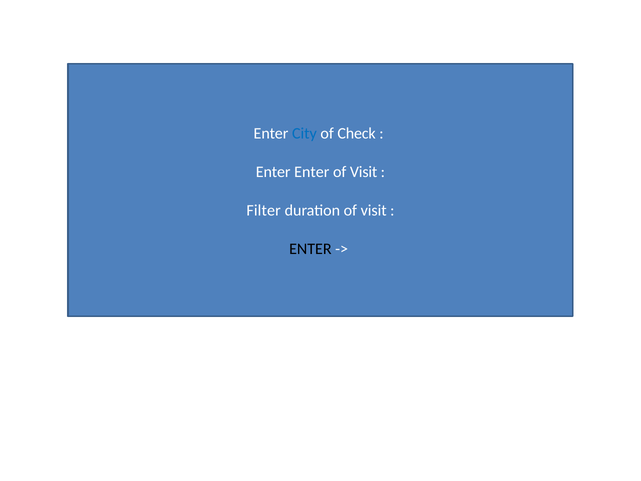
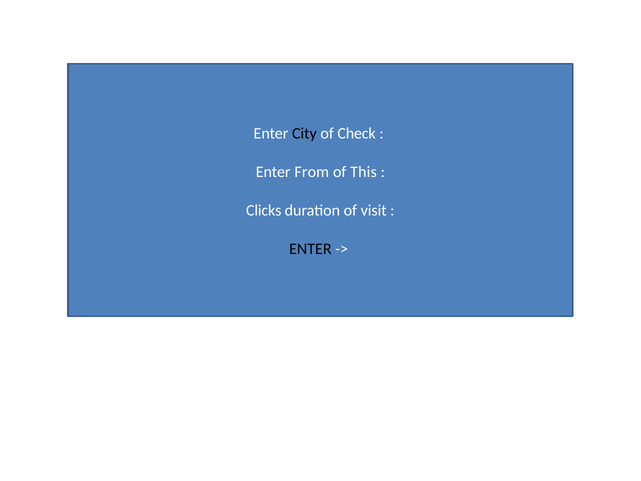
City colour: blue -> black
Enter Enter: Enter -> From
Visit at (364, 172): Visit -> This
Filter: Filter -> Clicks
